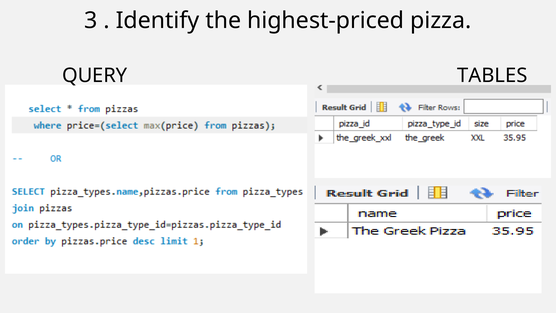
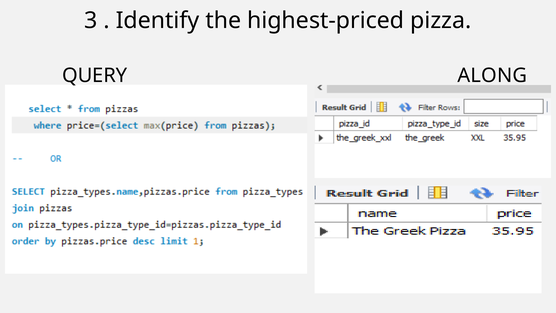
TABLES: TABLES -> ALONG
